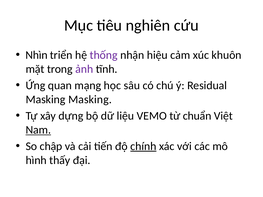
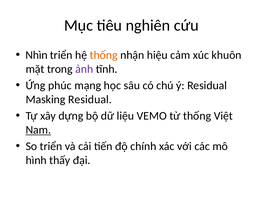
thống at (104, 55) colour: purple -> orange
quan: quan -> phúc
Masking Masking: Masking -> Residual
từ chuẩn: chuẩn -> thống
So chập: chập -> triển
chính underline: present -> none
